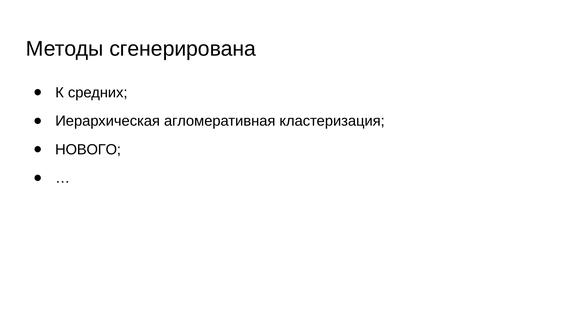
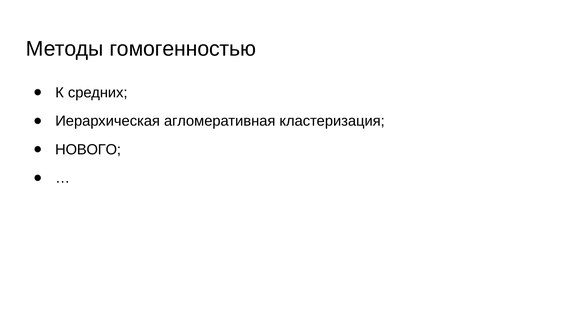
сгенерирована: сгенерирована -> гомогенностью
